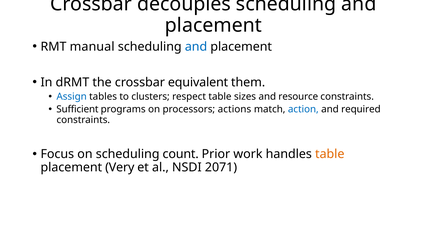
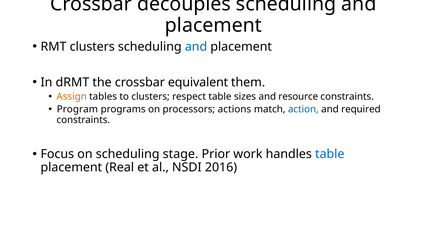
RMT manual: manual -> clusters
Assign colour: blue -> orange
Sufficient: Sufficient -> Program
count: count -> stage
table at (330, 154) colour: orange -> blue
Very: Very -> Real
2071: 2071 -> 2016
